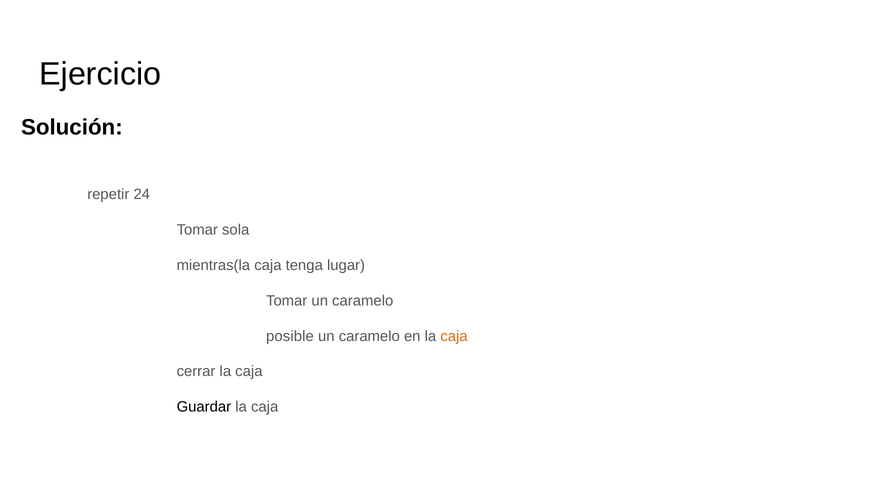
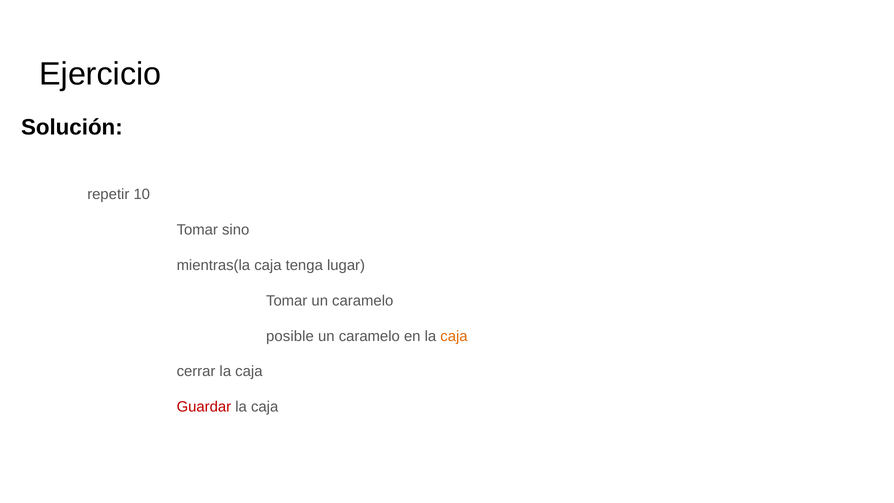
24: 24 -> 10
sola: sola -> sino
Guardar colour: black -> red
